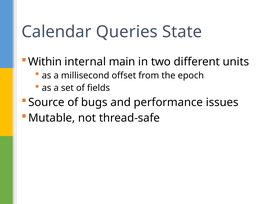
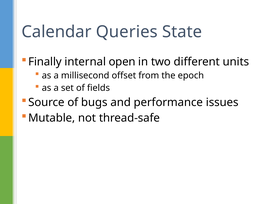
Within: Within -> Finally
main: main -> open
